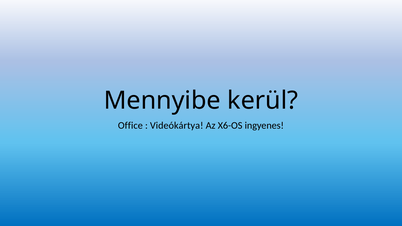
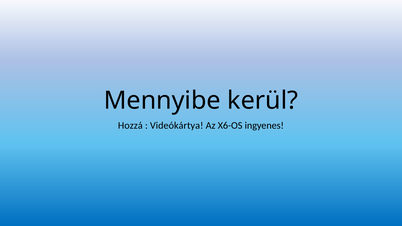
Office: Office -> Hozzá
